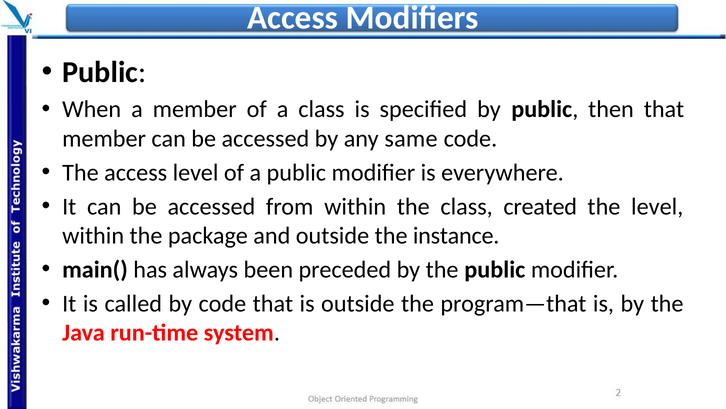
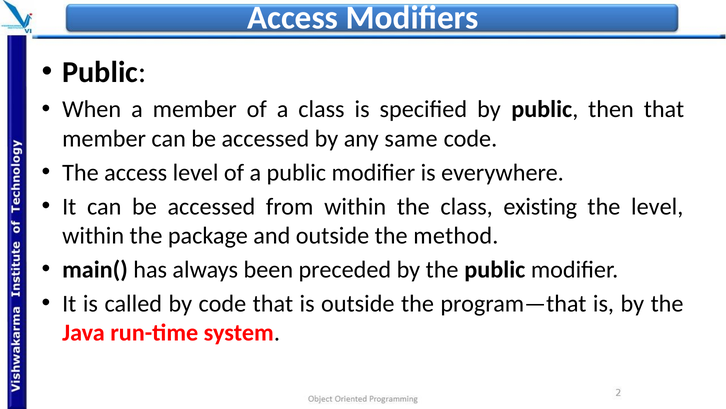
created: created -> existing
instance: instance -> method
